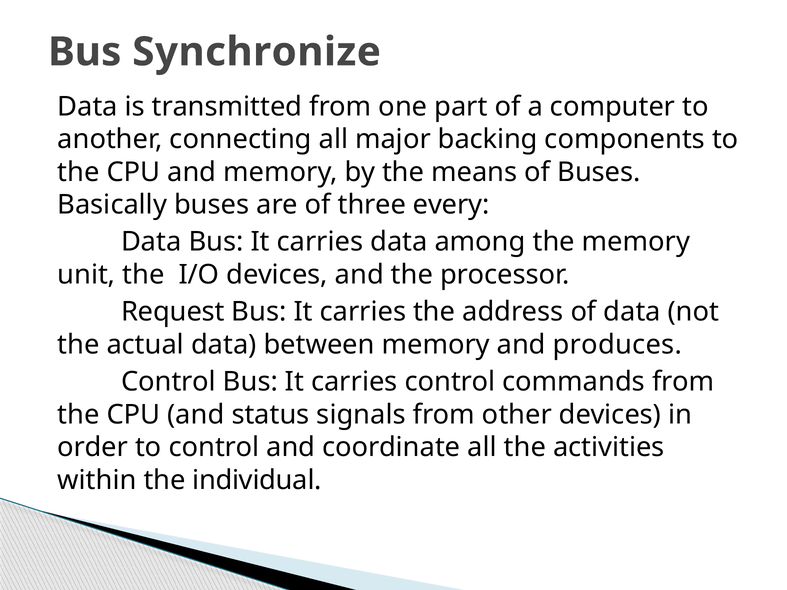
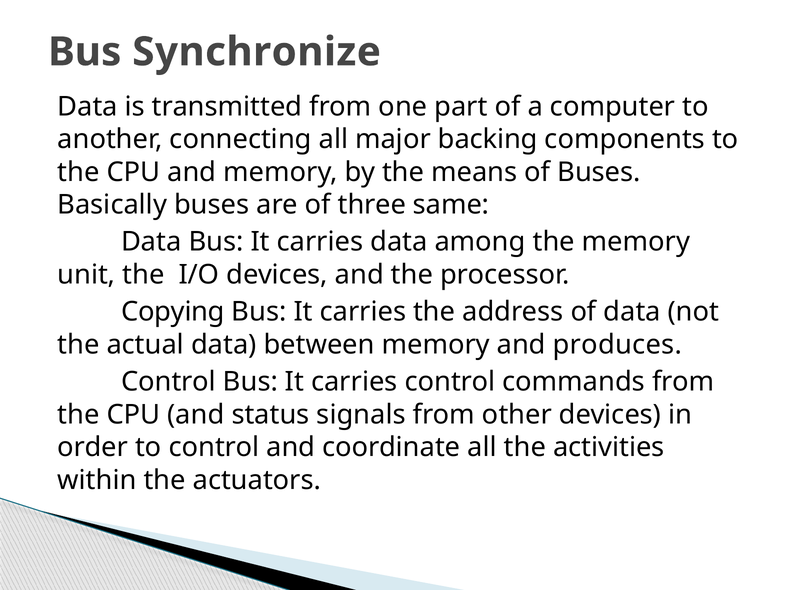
every: every -> same
Request: Request -> Copying
individual: individual -> actuators
